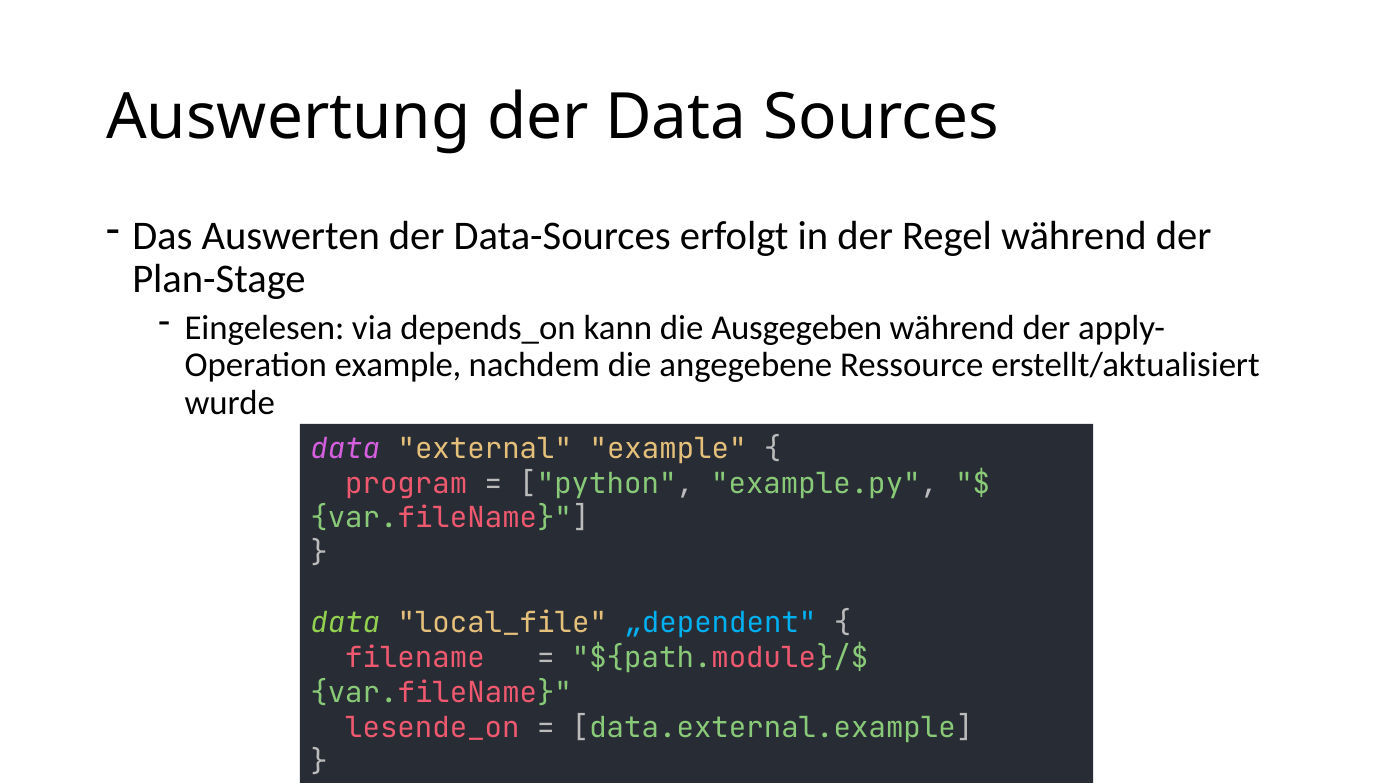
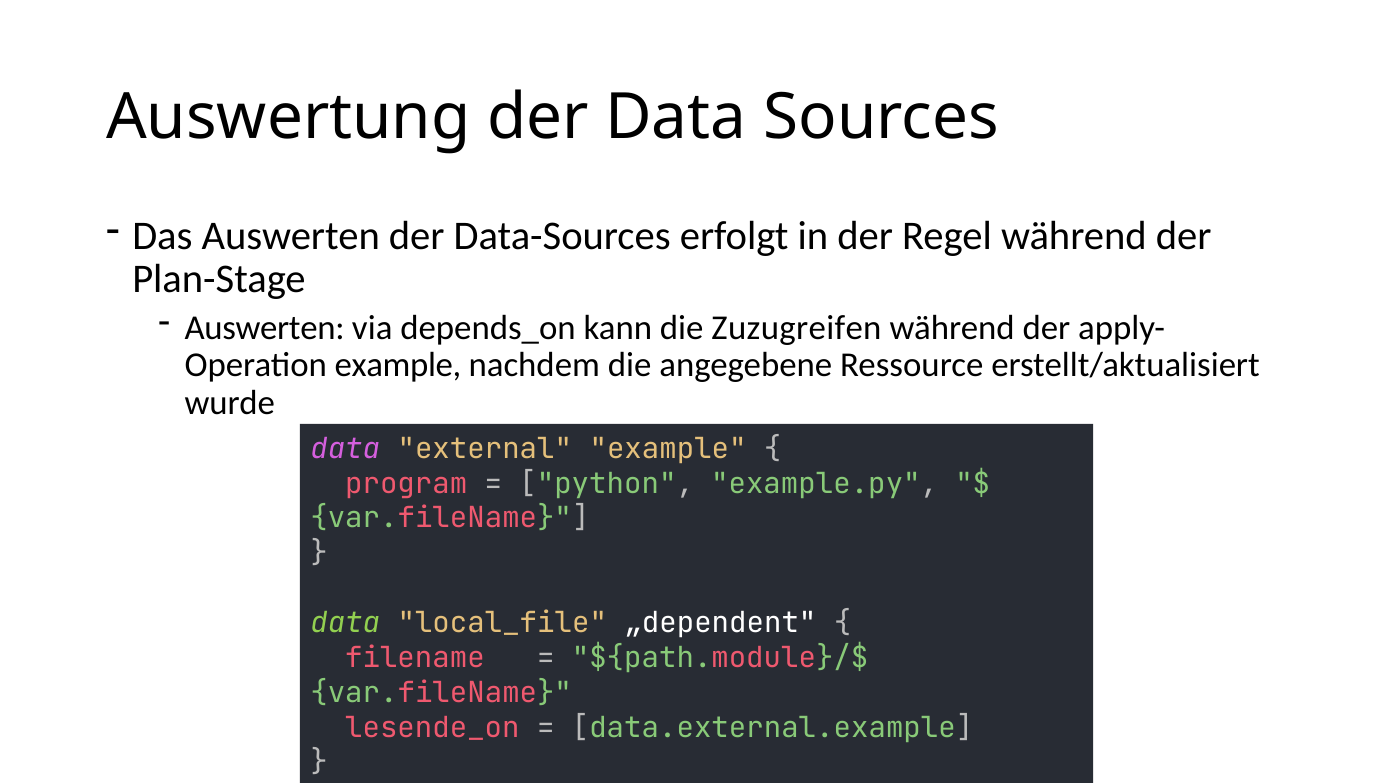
Eingelesen at (264, 327): Eingelesen -> Auswerten
Ausgegeben: Ausgegeben -> Zuzugreifen
„dependent colour: light blue -> white
